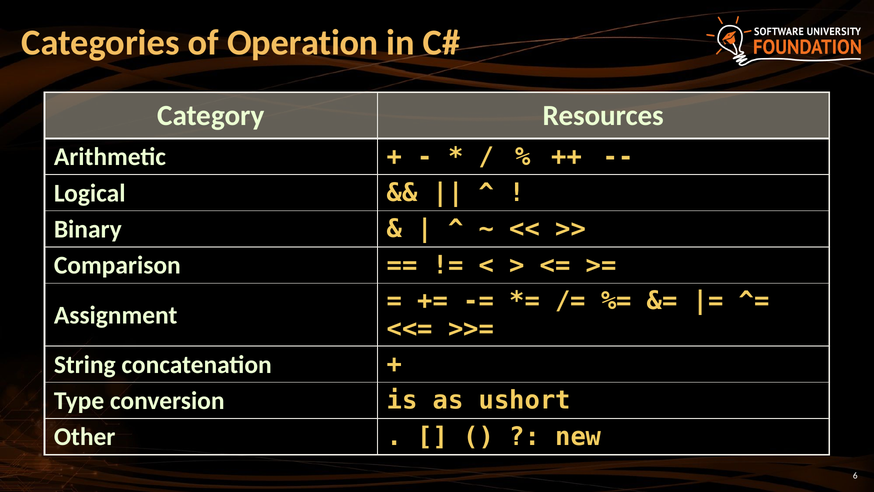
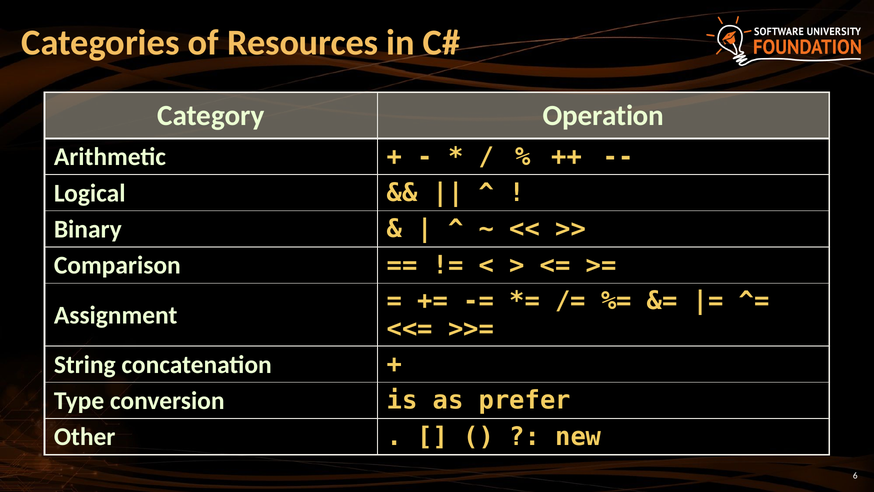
Operation: Operation -> Resources
Resources: Resources -> Operation
ushort: ushort -> prefer
